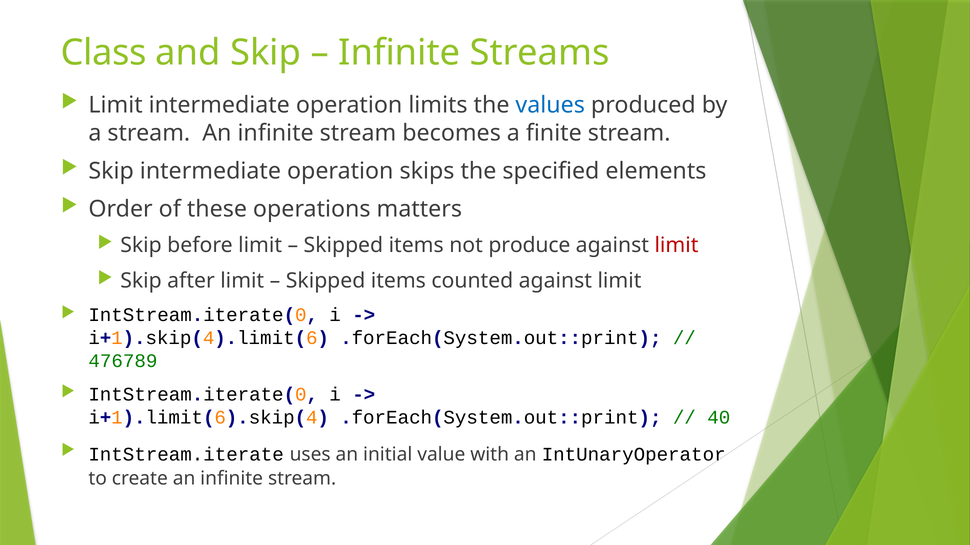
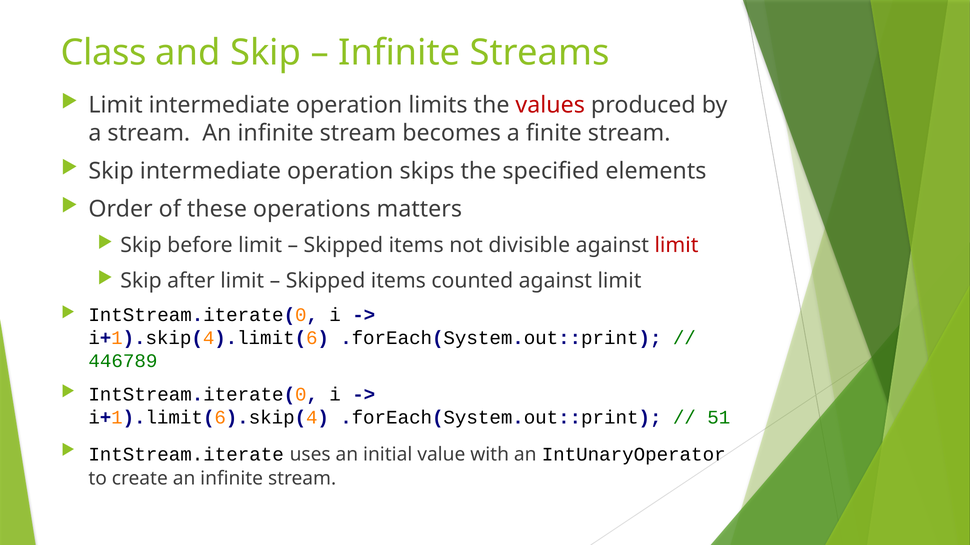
values colour: blue -> red
produce: produce -> divisible
476789: 476789 -> 446789
40: 40 -> 51
